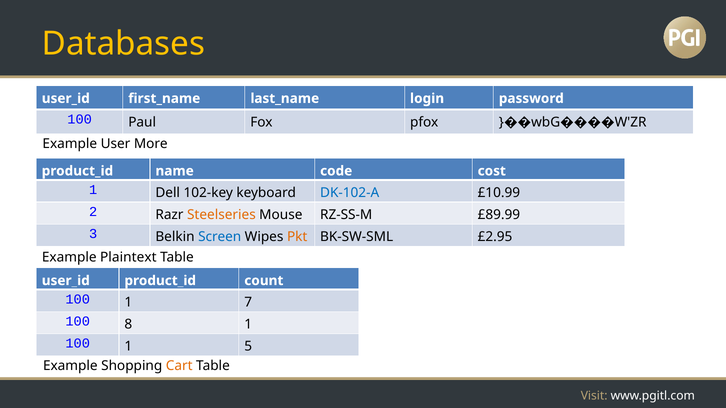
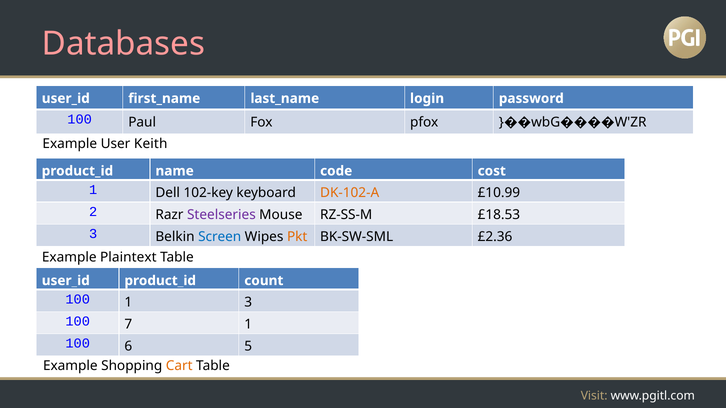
Databases colour: yellow -> pink
More: More -> Keith
DK-102-A colour: blue -> orange
Steelseries colour: orange -> purple
£89.99: £89.99 -> £18.53
£2.95: £2.95 -> £2.36
1 7: 7 -> 3
8: 8 -> 7
1 at (128, 347): 1 -> 6
